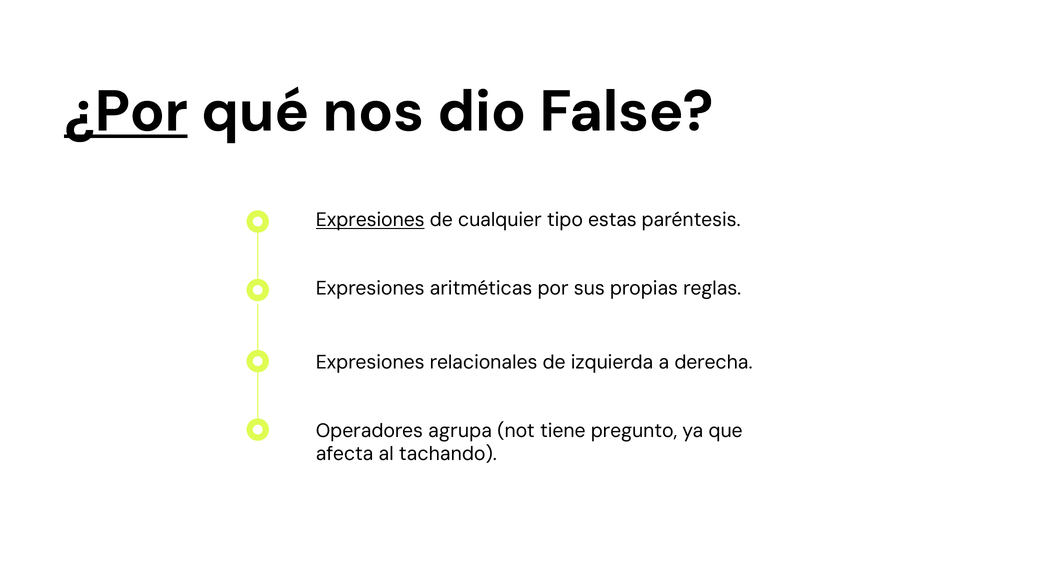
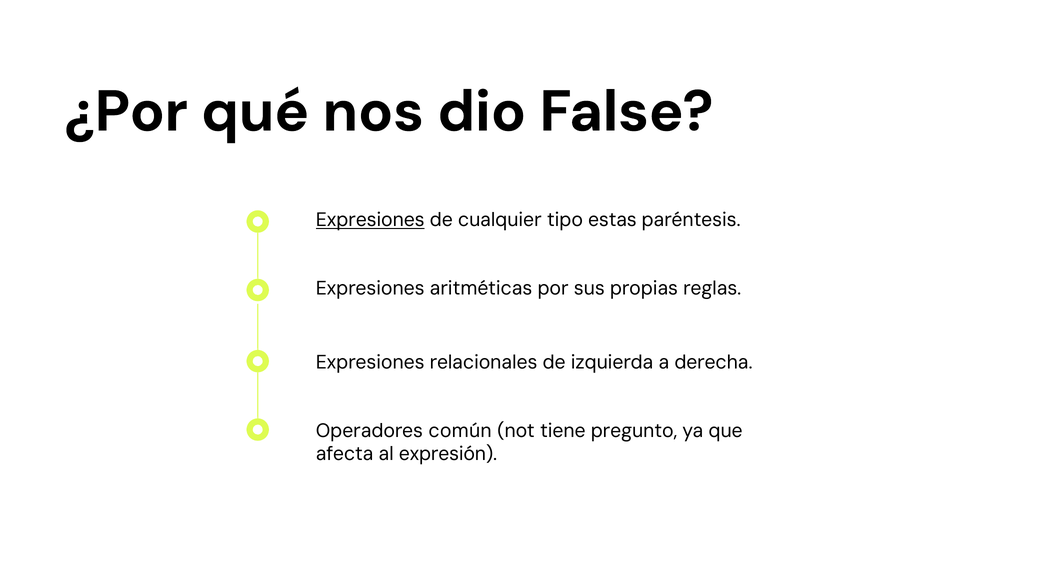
¿Por underline: present -> none
agrupa: agrupa -> común
tachando: tachando -> expresión
